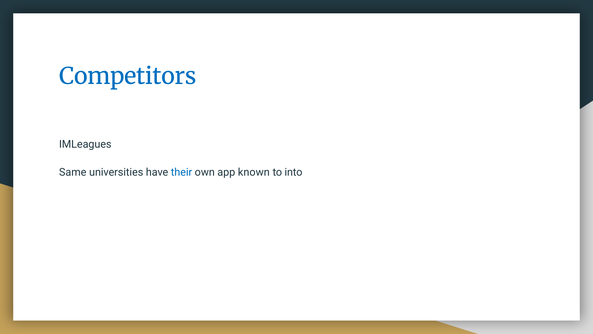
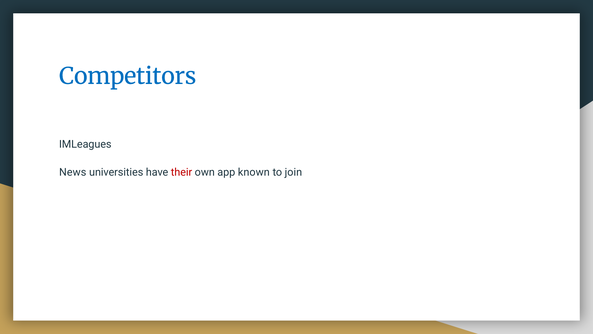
Same: Same -> News
their colour: blue -> red
into: into -> join
